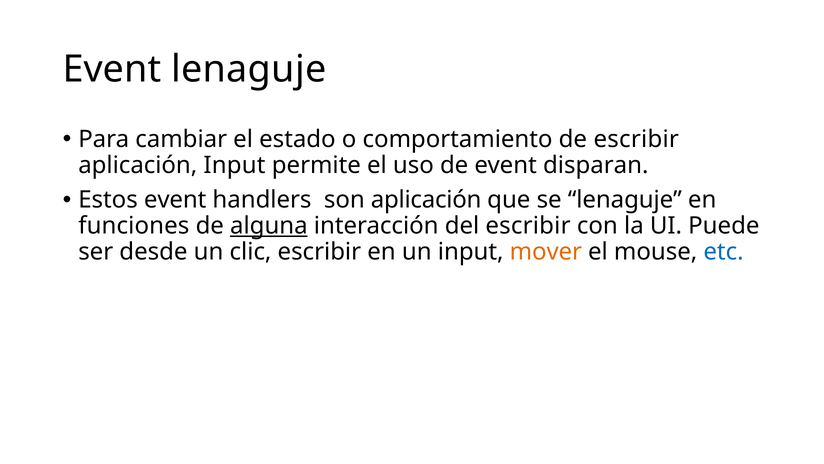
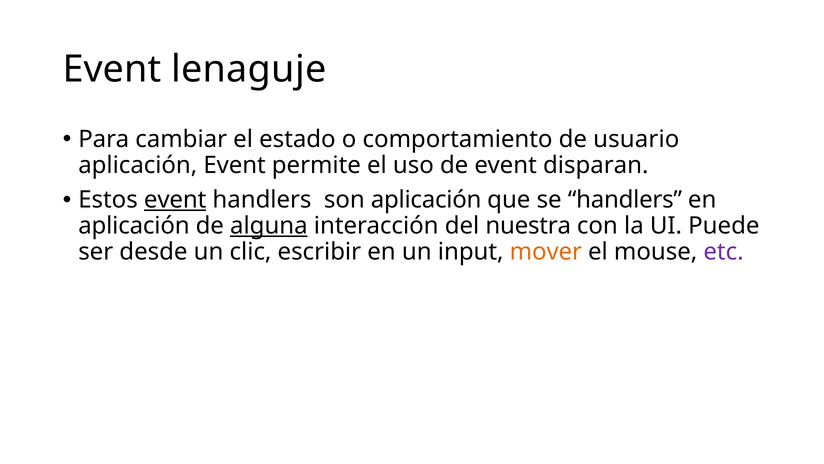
de escribir: escribir -> usuario
aplicación Input: Input -> Event
event at (175, 200) underline: none -> present
se lenaguje: lenaguje -> handlers
funciones at (134, 226): funciones -> aplicación
del escribir: escribir -> nuestra
etc colour: blue -> purple
